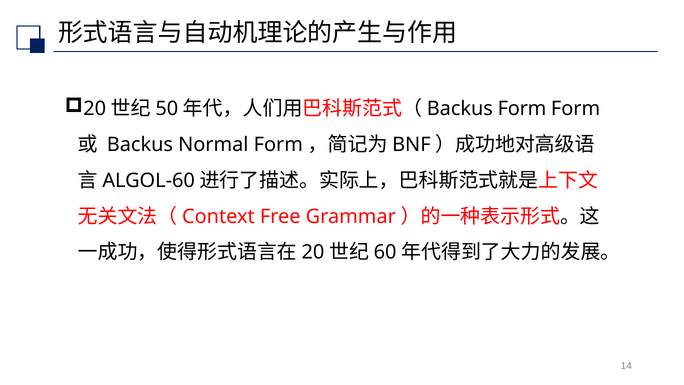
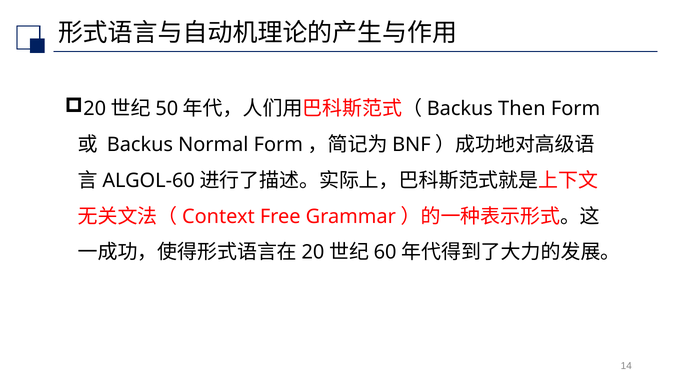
Backus Form: Form -> Then
